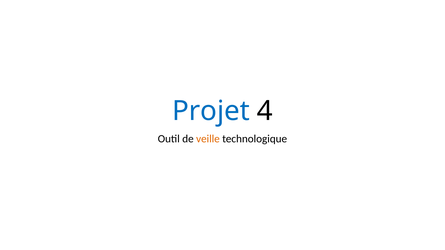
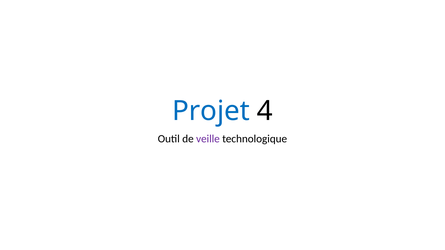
veille colour: orange -> purple
